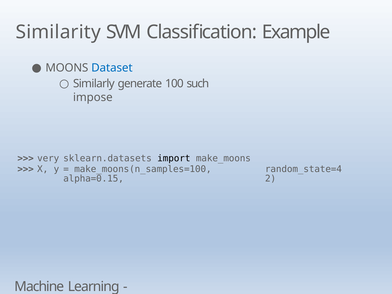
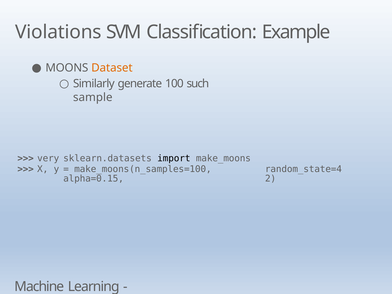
Similarity: Similarity -> Violations
Dataset colour: blue -> orange
impose: impose -> sample
